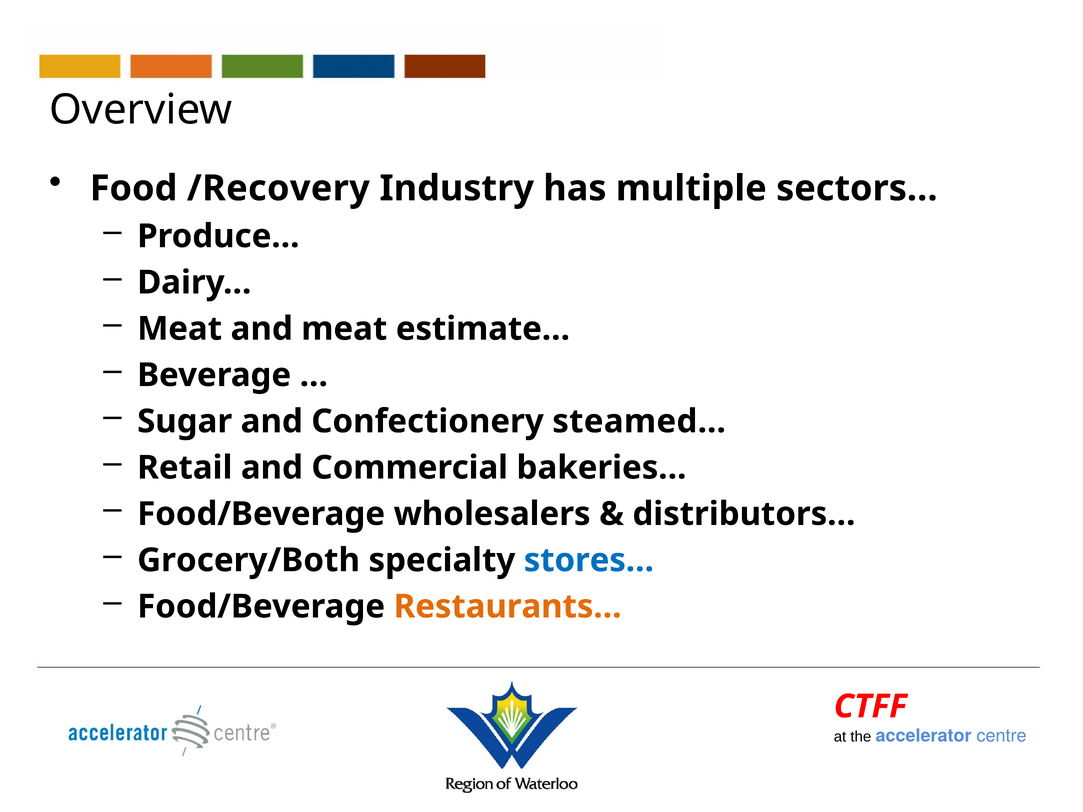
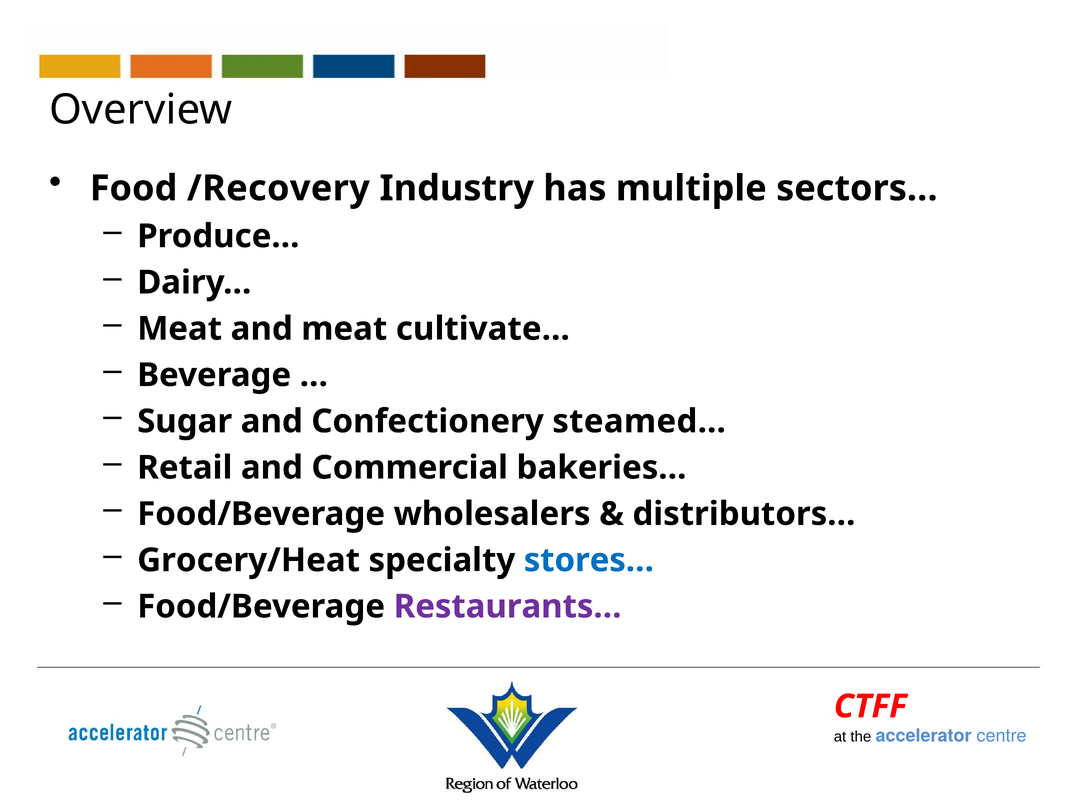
estimate…: estimate… -> cultivate…
Grocery/Both: Grocery/Both -> Grocery/Heat
Restaurants… colour: orange -> purple
